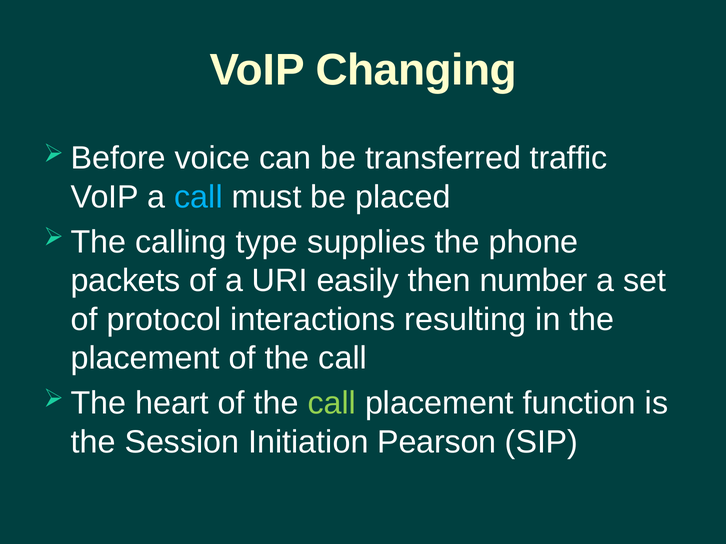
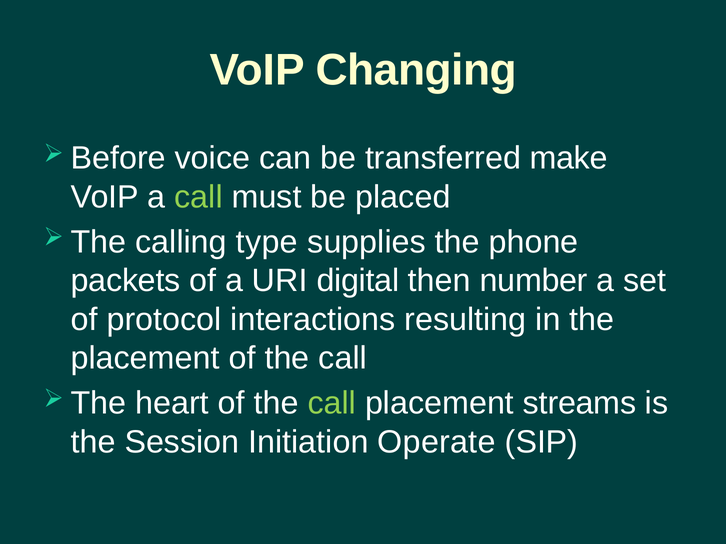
traffic: traffic -> make
call at (198, 197) colour: light blue -> light green
easily: easily -> digital
function: function -> streams
Pearson: Pearson -> Operate
